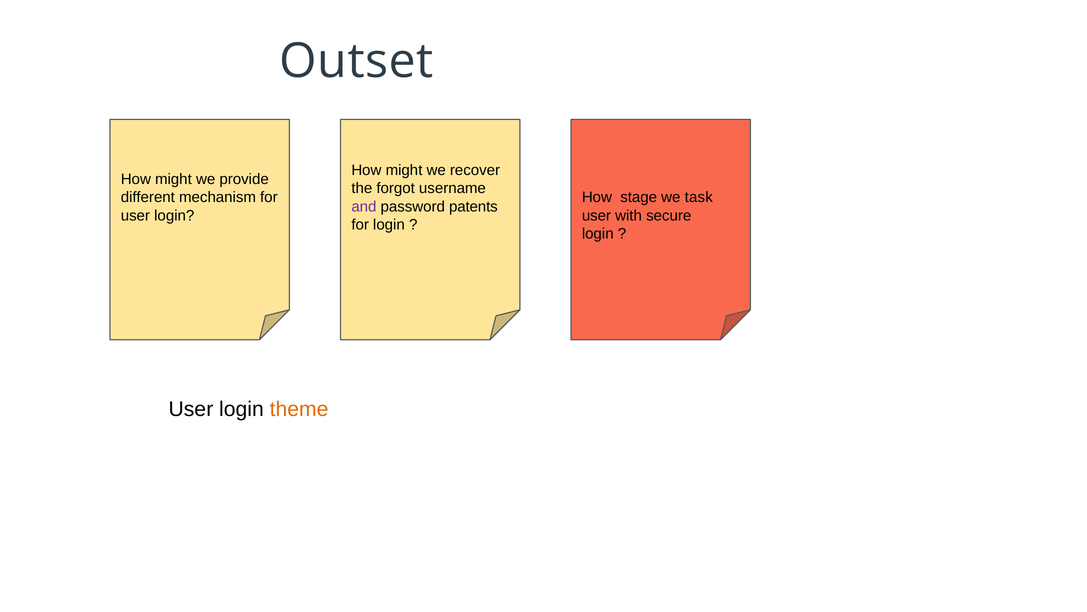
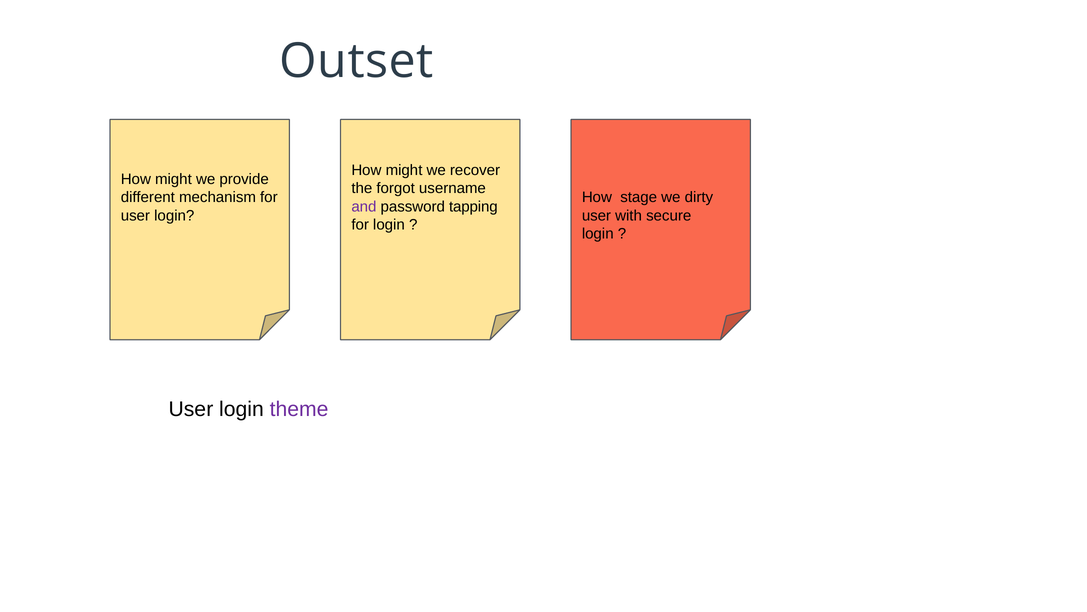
task: task -> dirty
patents: patents -> tapping
theme colour: orange -> purple
